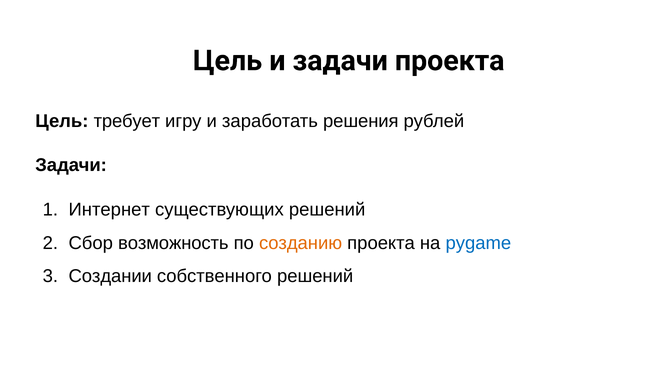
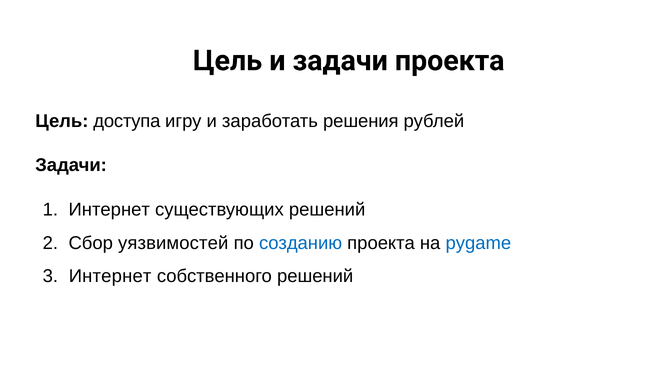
требует: требует -> доступа
возможность: возможность -> уязвимостей
созданию colour: orange -> blue
Создании at (110, 276): Создании -> Интернет
